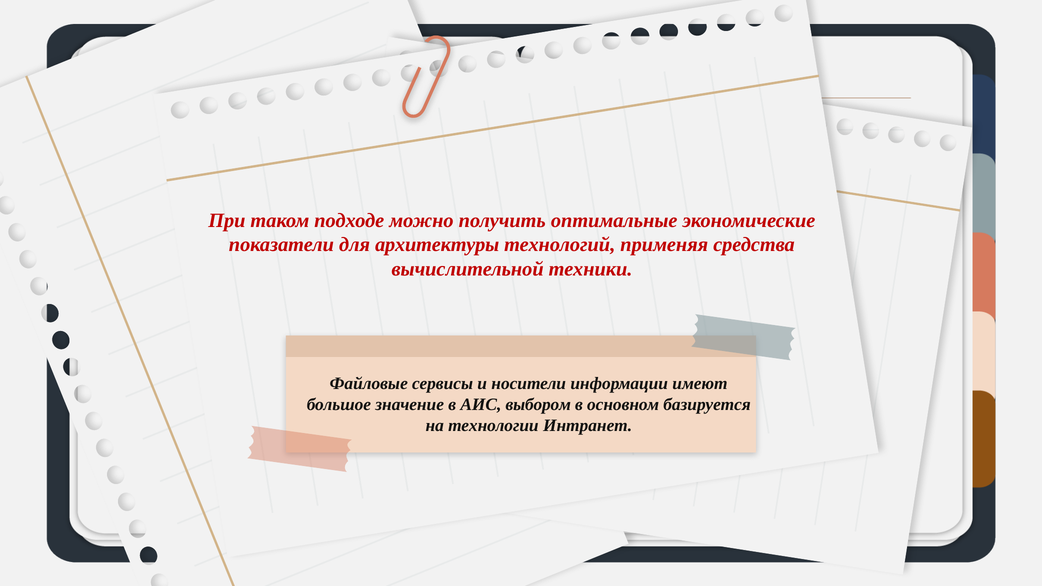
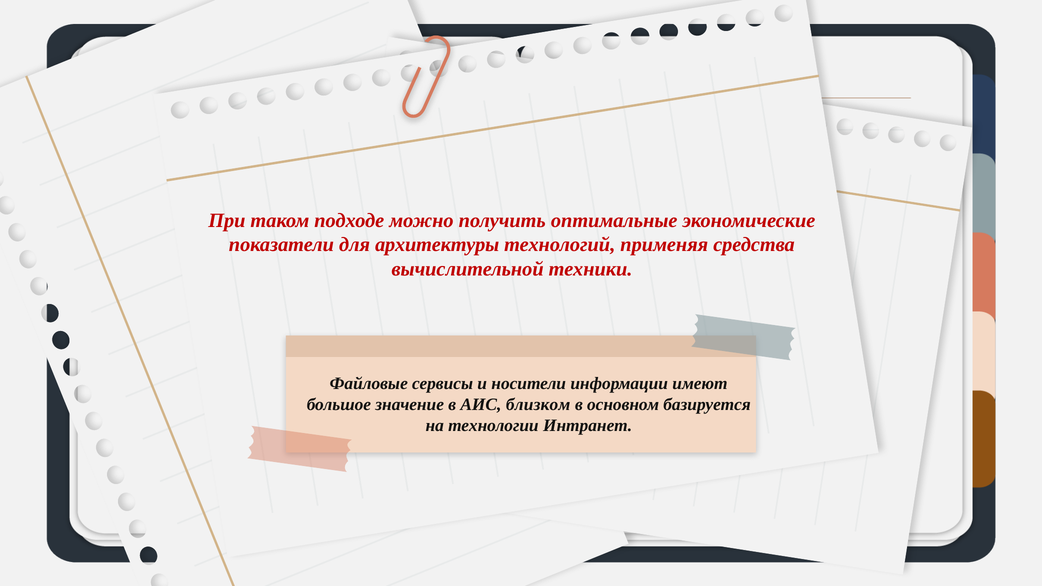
выбором: выбором -> близком
